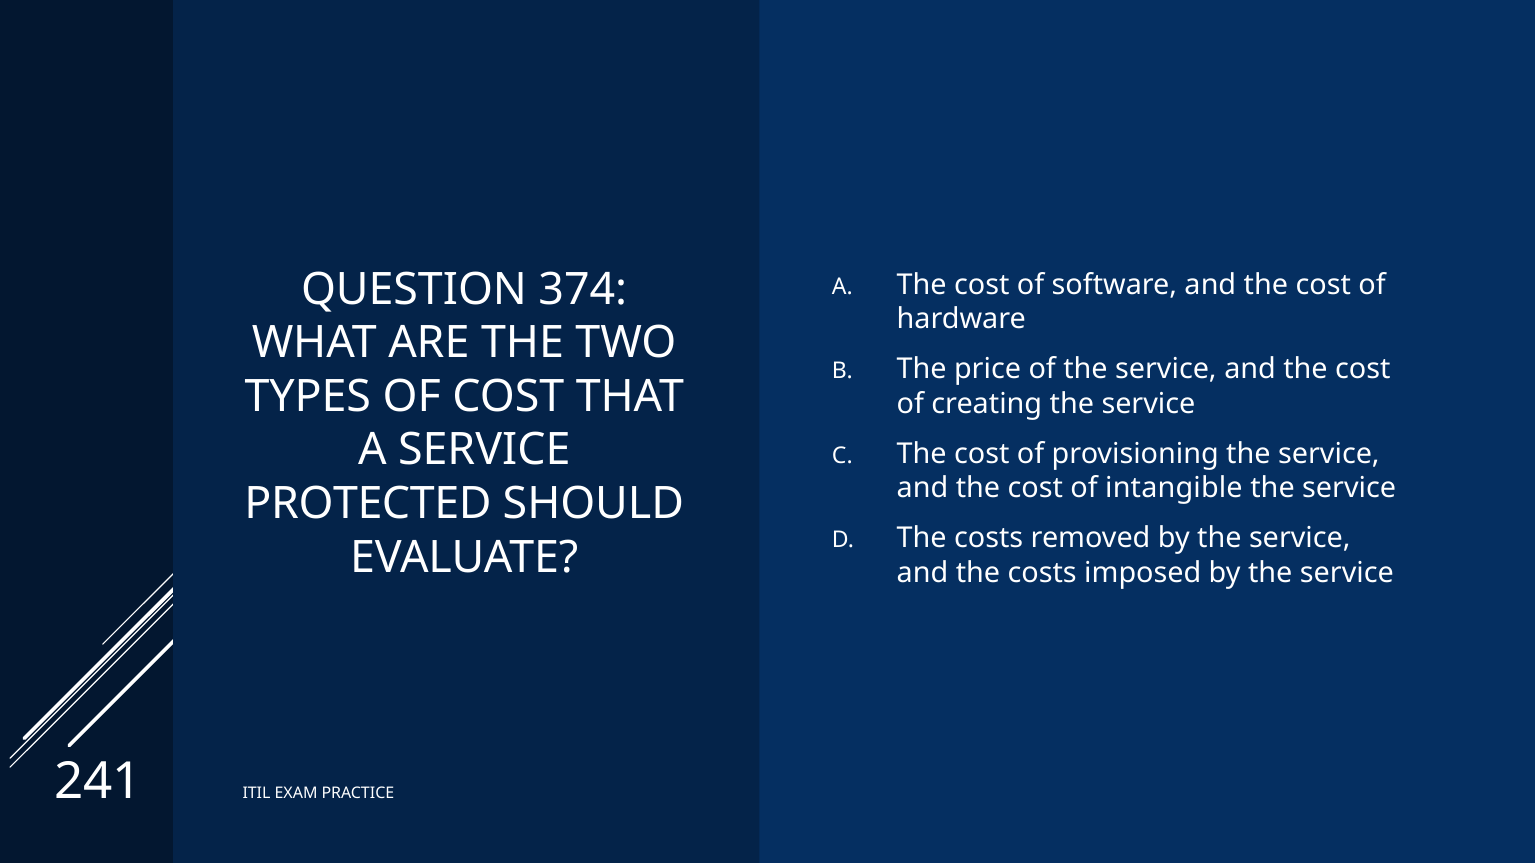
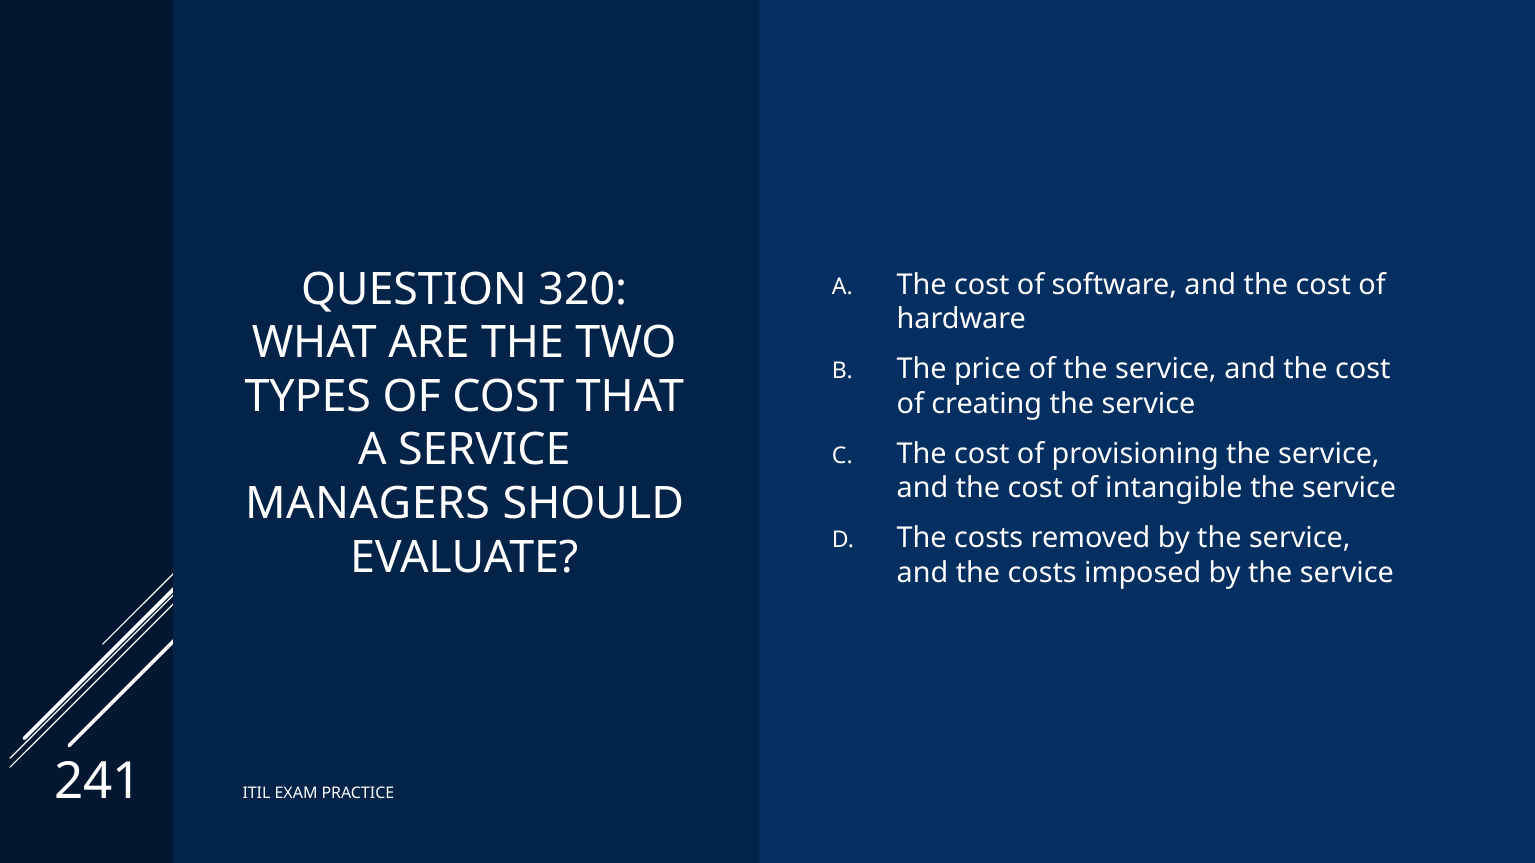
374: 374 -> 320
PROTECTED: PROTECTED -> MANAGERS
